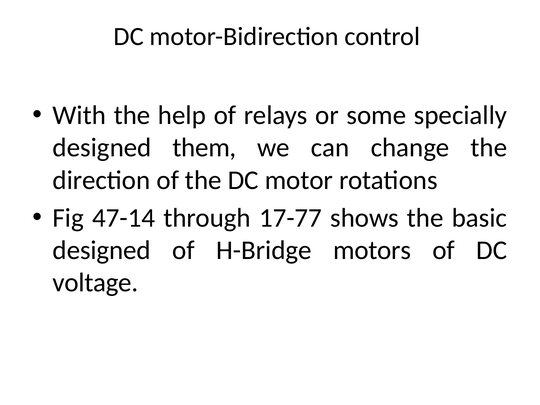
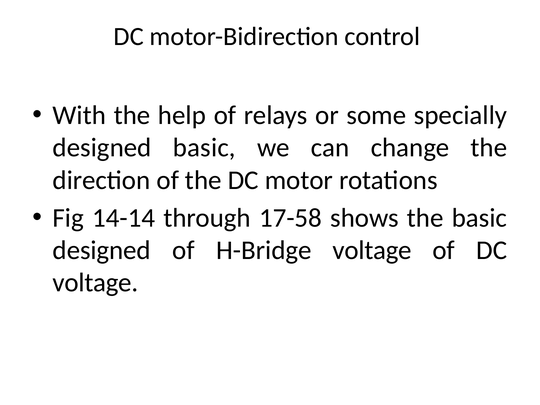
designed them: them -> basic
47-14: 47-14 -> 14-14
17-77: 17-77 -> 17-58
H-Bridge motors: motors -> voltage
